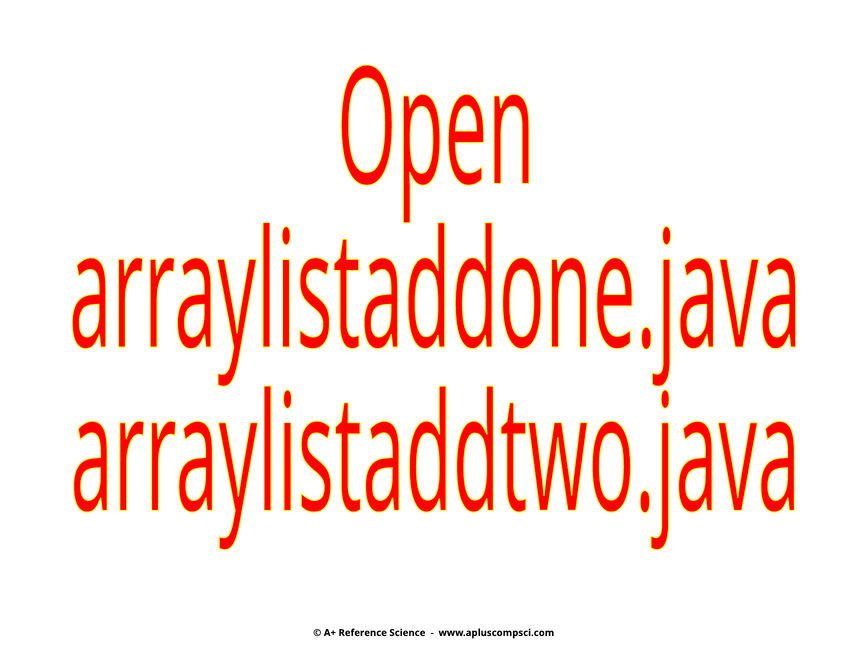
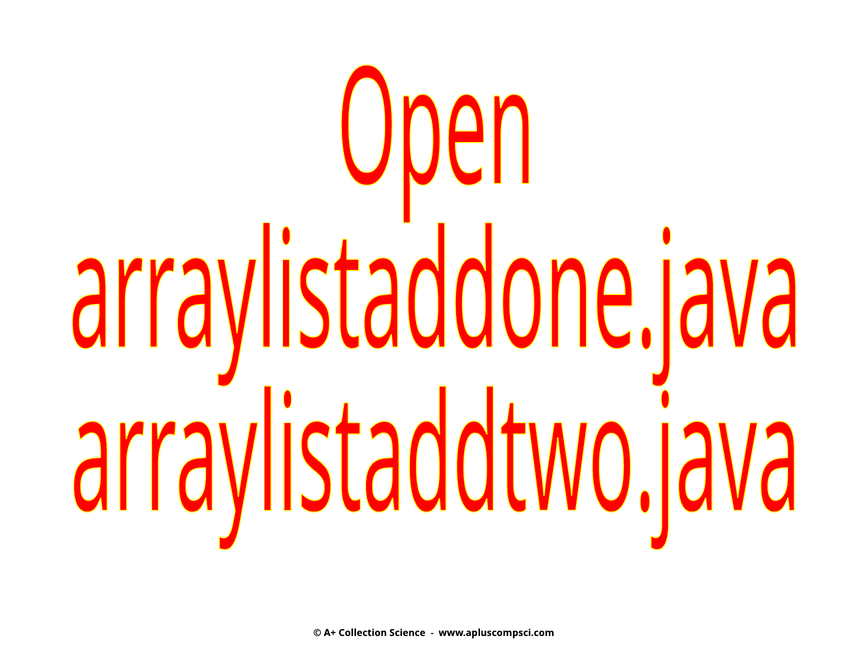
Reference: Reference -> Collection
